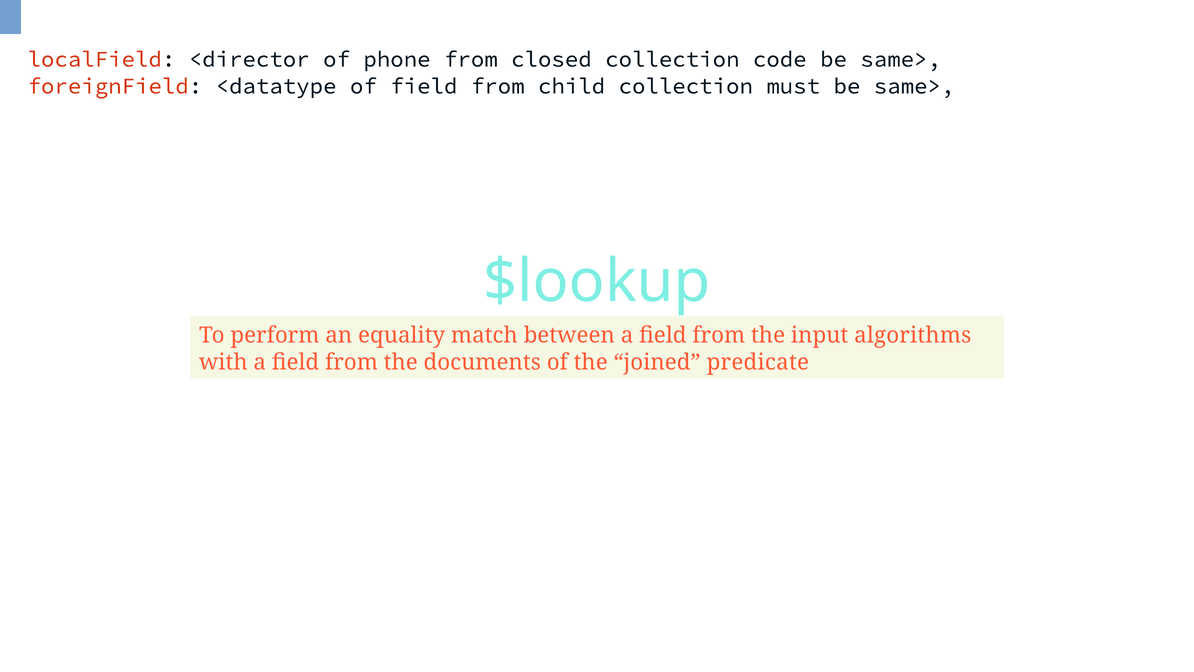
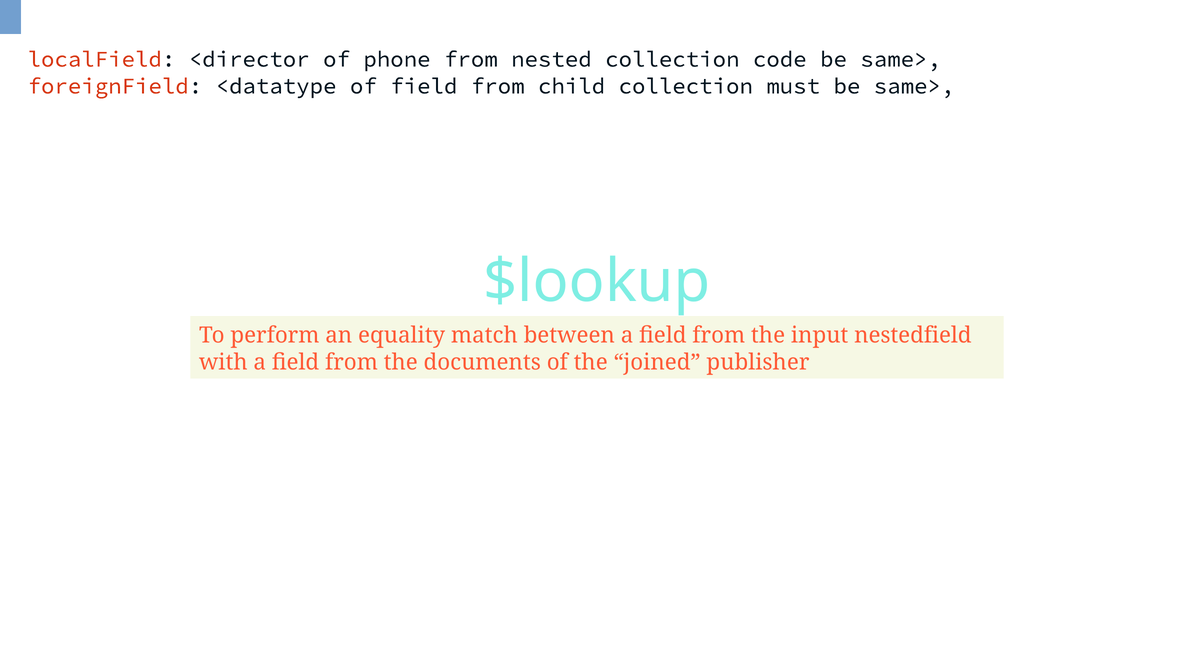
closed: closed -> nested
algorithms: algorithms -> nestedfield
predicate: predicate -> publisher
